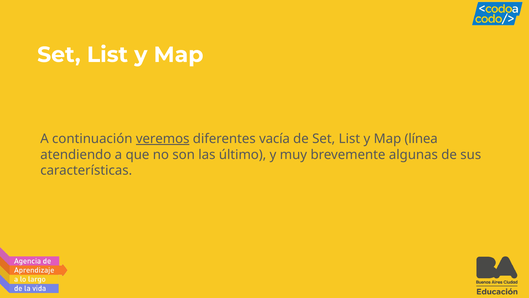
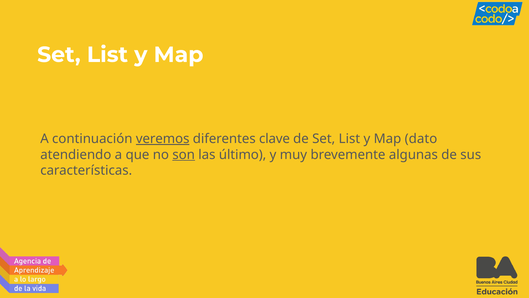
vacía: vacía -> clave
línea: línea -> dato
son underline: none -> present
